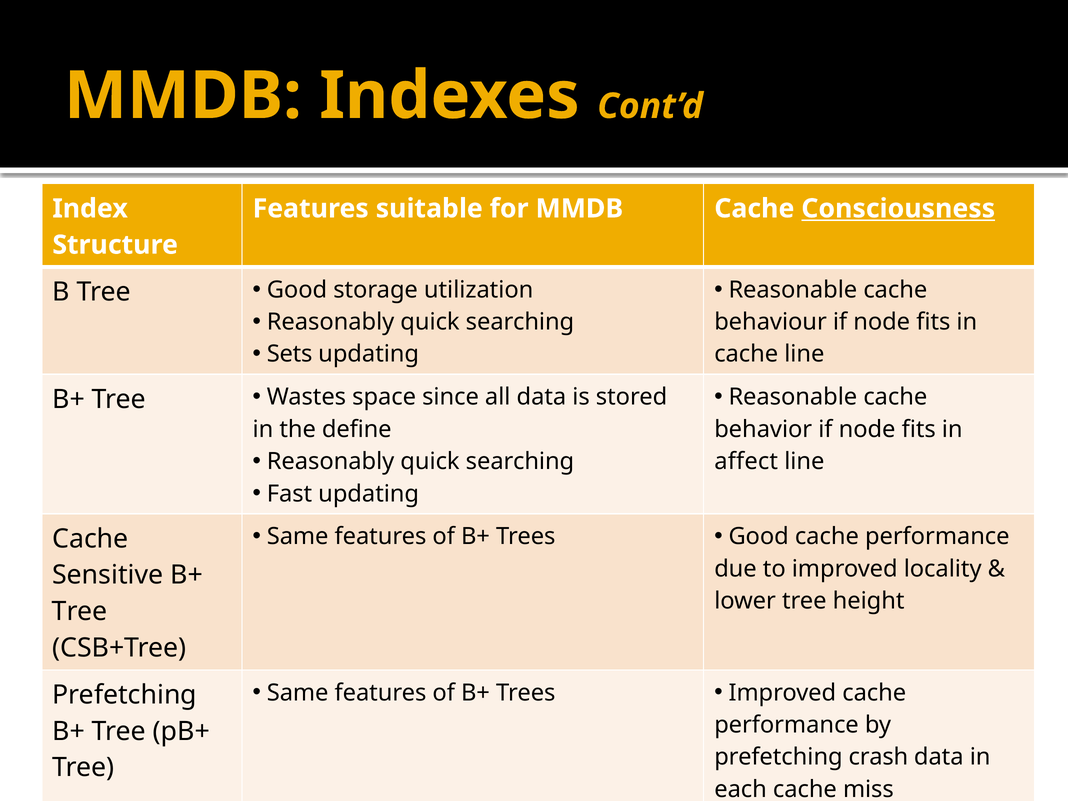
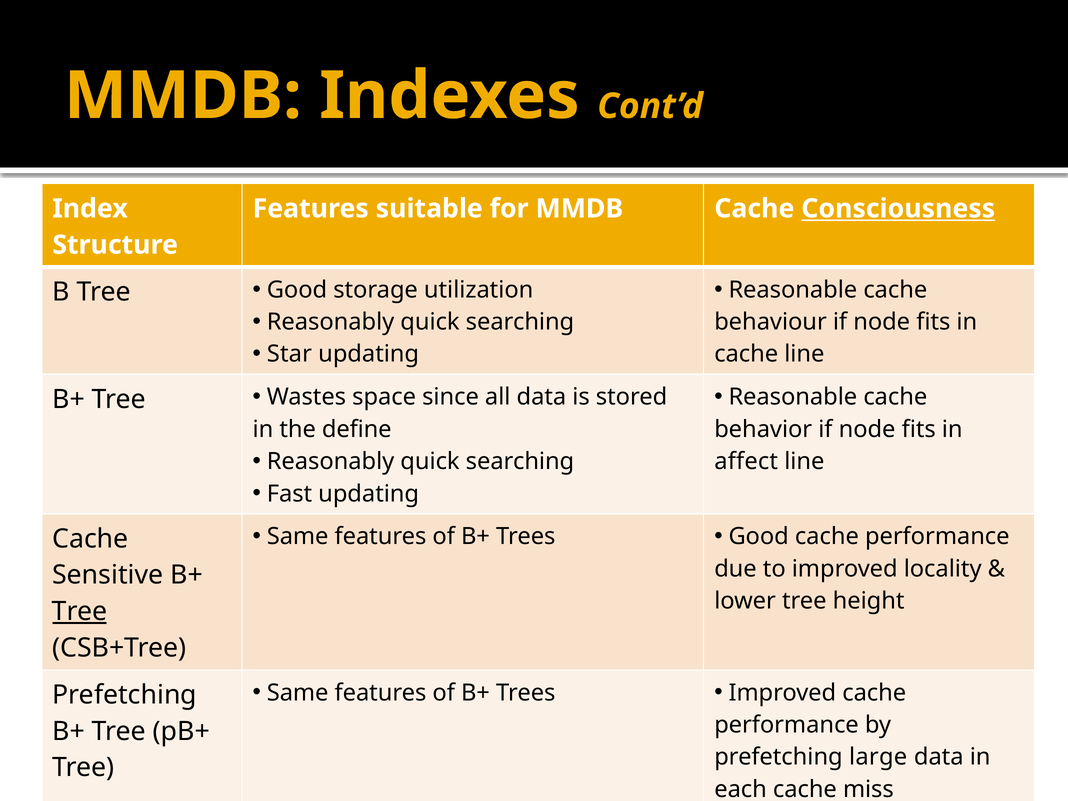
Sets: Sets -> Star
Tree at (80, 612) underline: none -> present
crash: crash -> large
